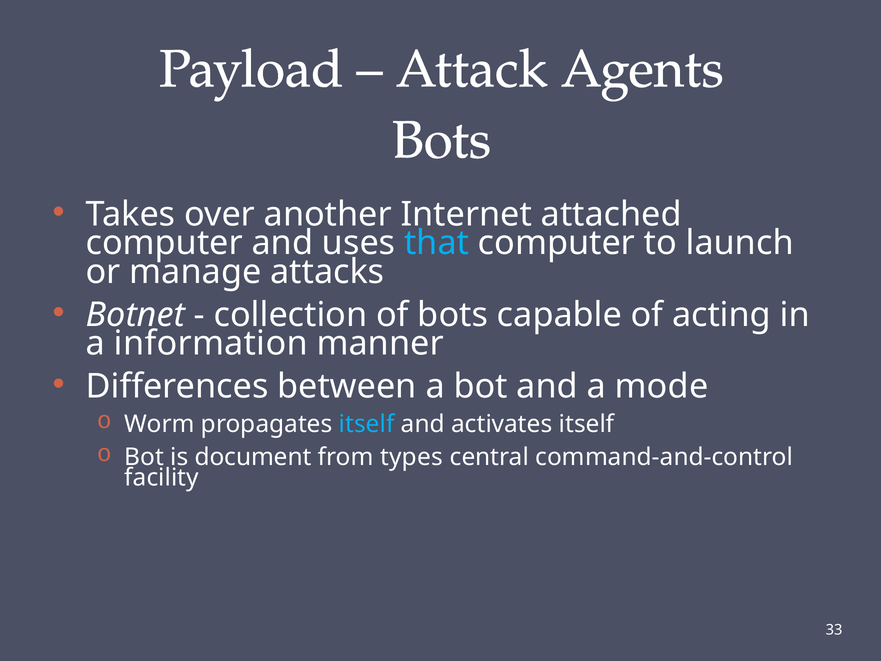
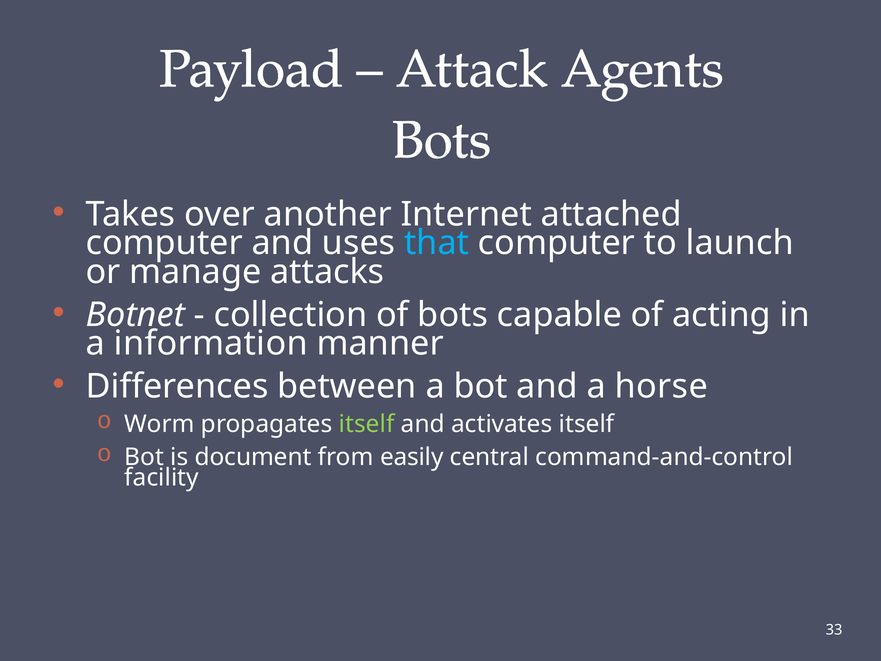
mode: mode -> horse
itself at (367, 424) colour: light blue -> light green
types: types -> easily
